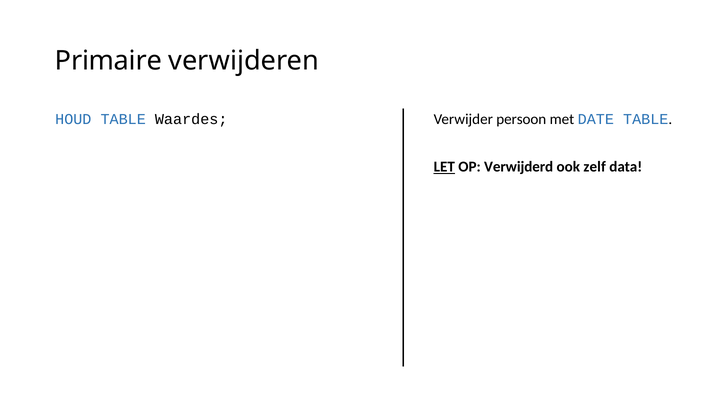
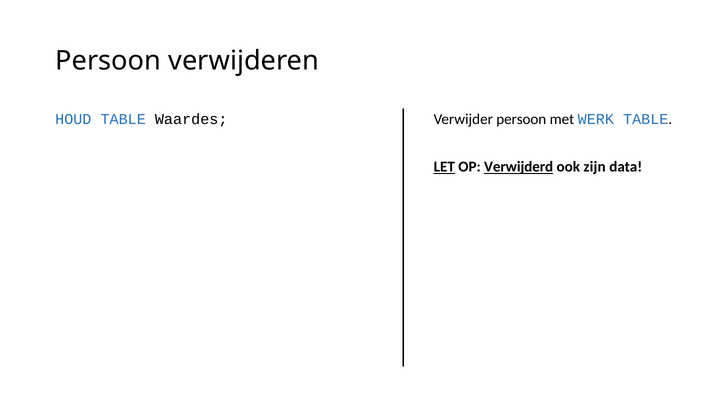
Primaire at (108, 61): Primaire -> Persoon
DATE: DATE -> WERK
Verwijderd underline: none -> present
zelf: zelf -> zijn
